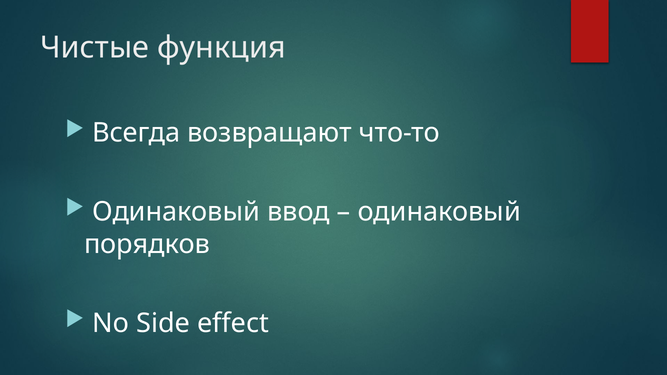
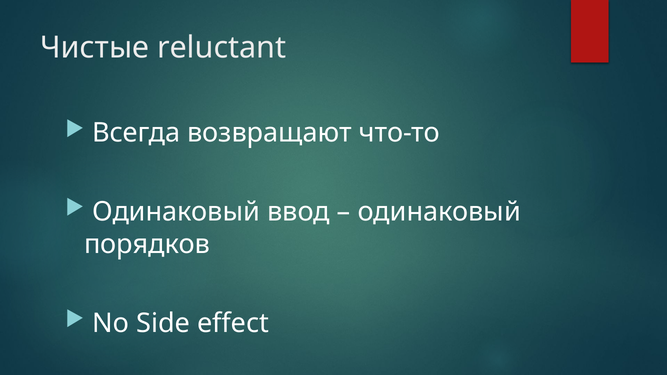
функция: функция -> reluctant
